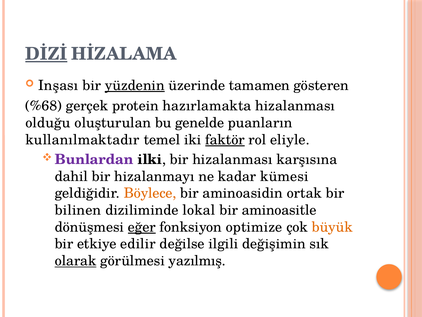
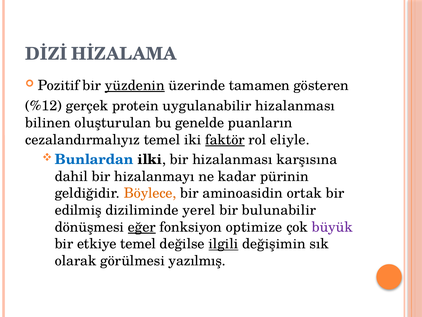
DİZİ underline: present -> none
Inşası: Inşası -> Pozitif
%68: %68 -> %12
hazırlamakta: hazırlamakta -> uygulanabilir
olduğu: olduğu -> bilinen
kullanılmaktadır: kullanılmaktadır -> cezalandırmalıyız
Bunlardan colour: purple -> blue
kümesi: kümesi -> pürinin
bilinen: bilinen -> edilmiş
lokal: lokal -> yerel
aminoasitle: aminoasitle -> bulunabilir
büyük colour: orange -> purple
etkiye edilir: edilir -> temel
ilgili underline: none -> present
olarak underline: present -> none
